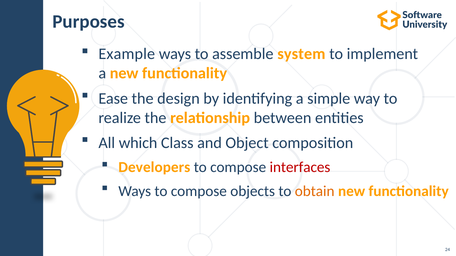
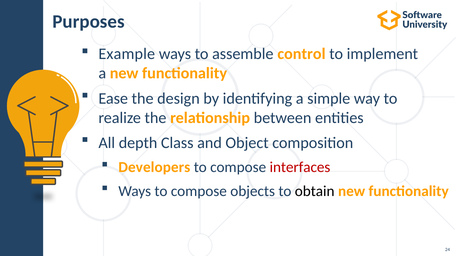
system: system -> control
which: which -> depth
obtain colour: orange -> black
